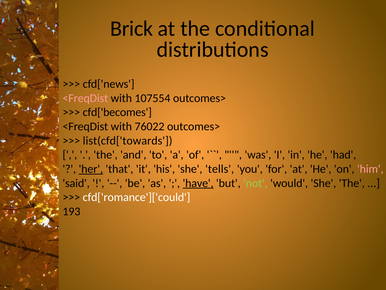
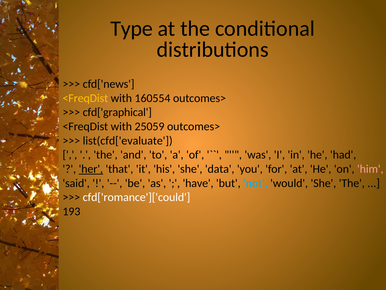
Brick: Brick -> Type
<FreqDist at (85, 98) colour: pink -> yellow
107554: 107554 -> 160554
cfd['becomes: cfd['becomes -> cfd['graphical
76022: 76022 -> 25059
list(cfd['towards: list(cfd['towards -> list(cfd['evaluate
tells: tells -> data
have underline: present -> none
not colour: light green -> light blue
